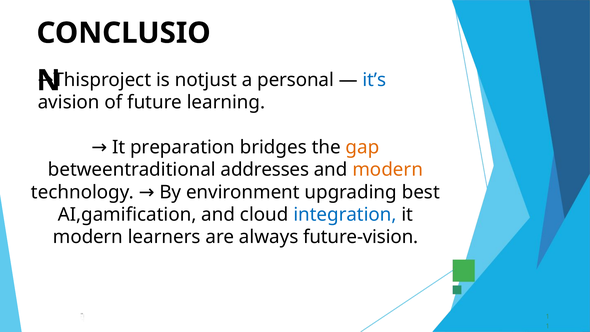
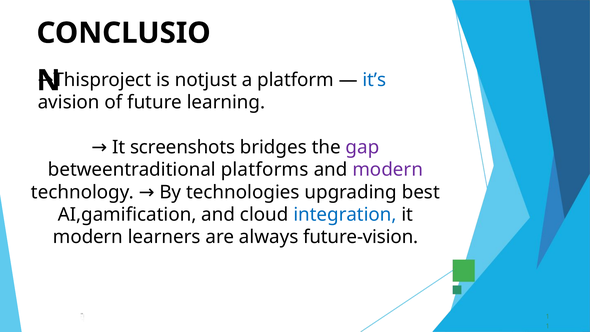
personal: personal -> platform
preparation: preparation -> screenshots
gap colour: orange -> purple
addresses: addresses -> platforms
modern at (388, 170) colour: orange -> purple
environment: environment -> technologies
